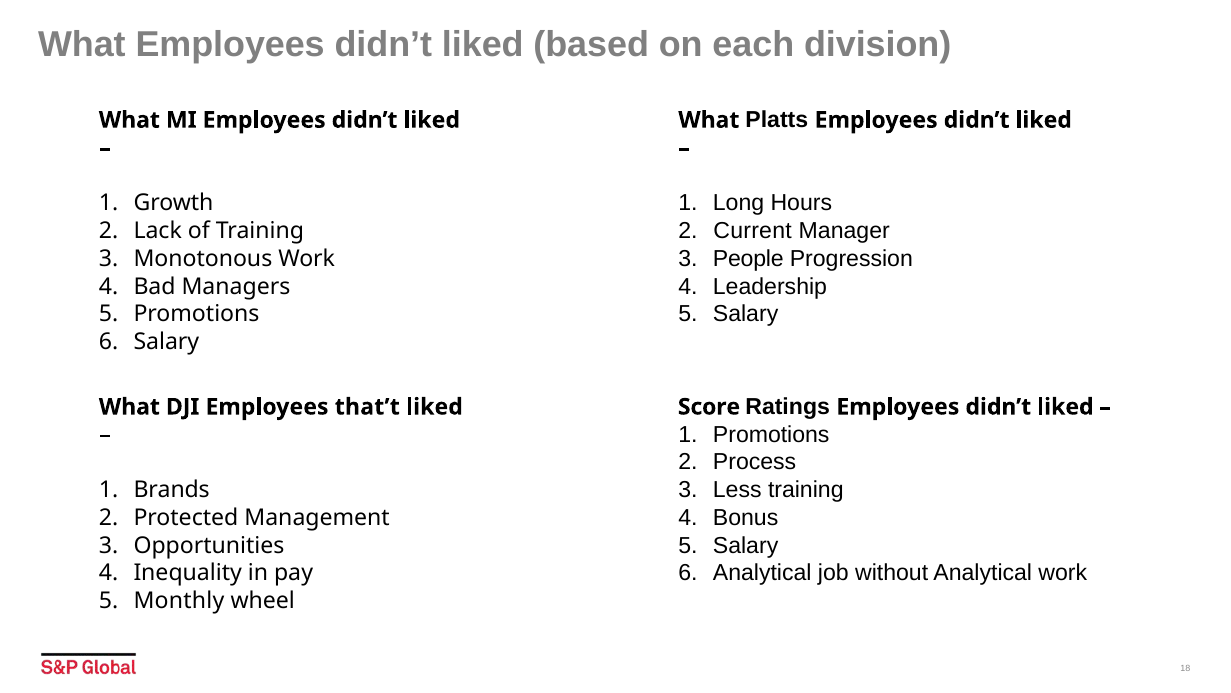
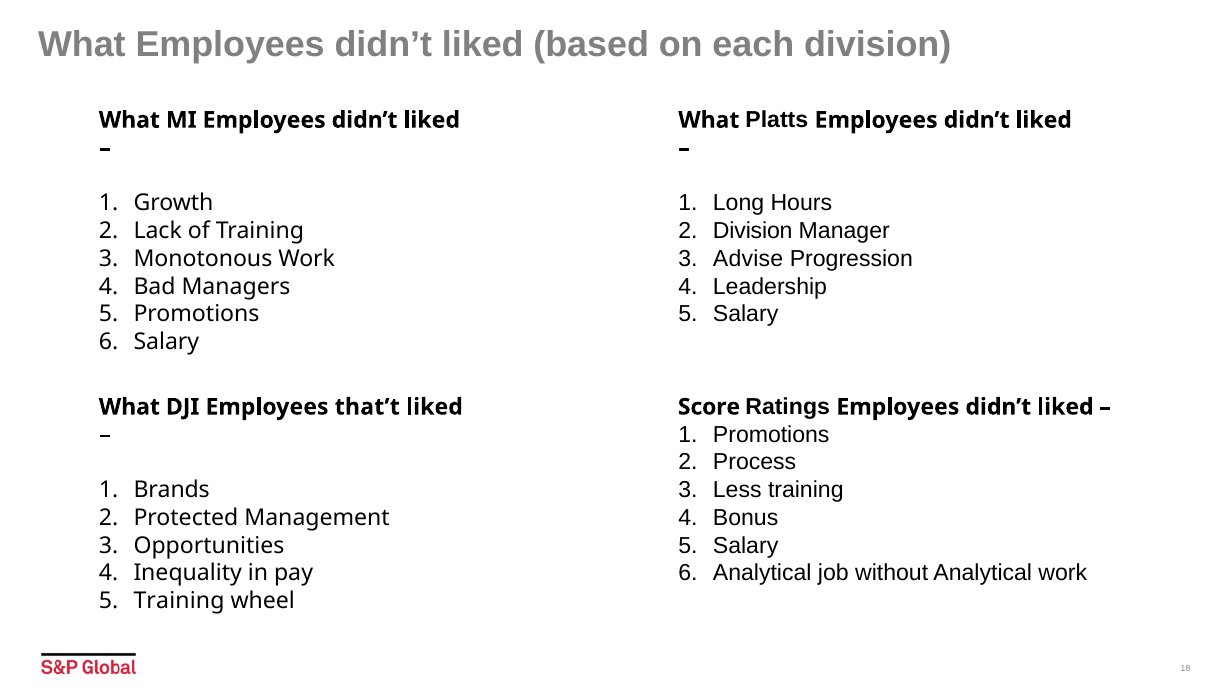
Current at (753, 231): Current -> Division
People: People -> Advise
Monthly at (179, 600): Monthly -> Training
